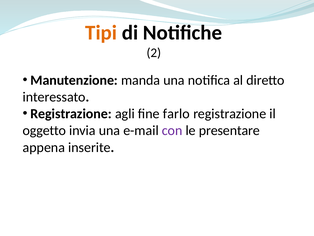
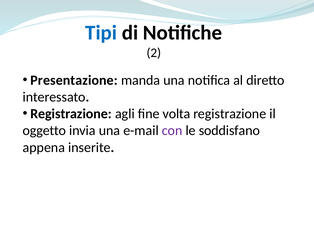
Tipi colour: orange -> blue
Manutenzione: Manutenzione -> Presentazione
farlo: farlo -> volta
presentare: presentare -> soddisfano
